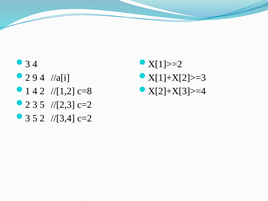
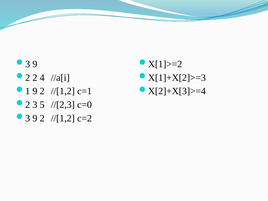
4 at (35, 64): 4 -> 9
9 at (35, 78): 9 -> 2
4 at (35, 91): 4 -> 9
c=8: c=8 -> c=1
//[2,3 c=2: c=2 -> c=0
5 at (35, 118): 5 -> 9
//[3,4 at (63, 118): //[3,4 -> //[1,2
